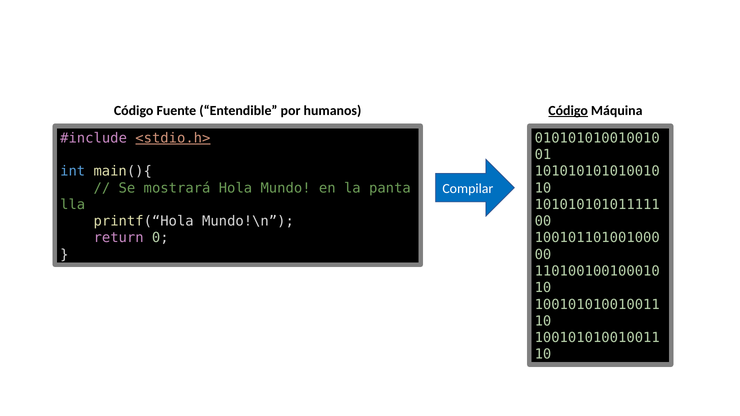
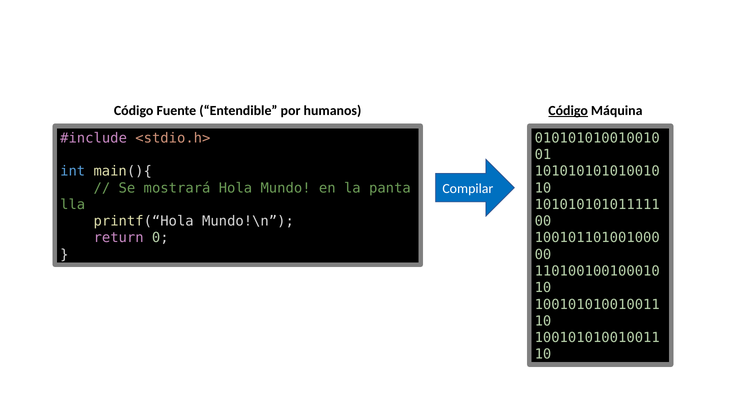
<stdio.h> underline: present -> none
